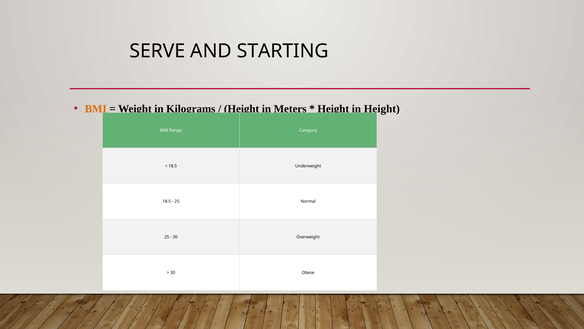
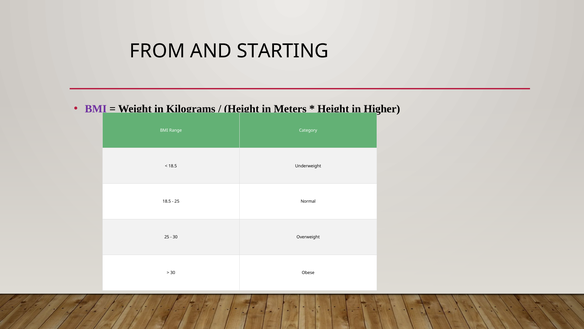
SERVE: SERVE -> FROM
BMI at (96, 109) colour: orange -> purple
Height at (382, 109): Height -> Higher
